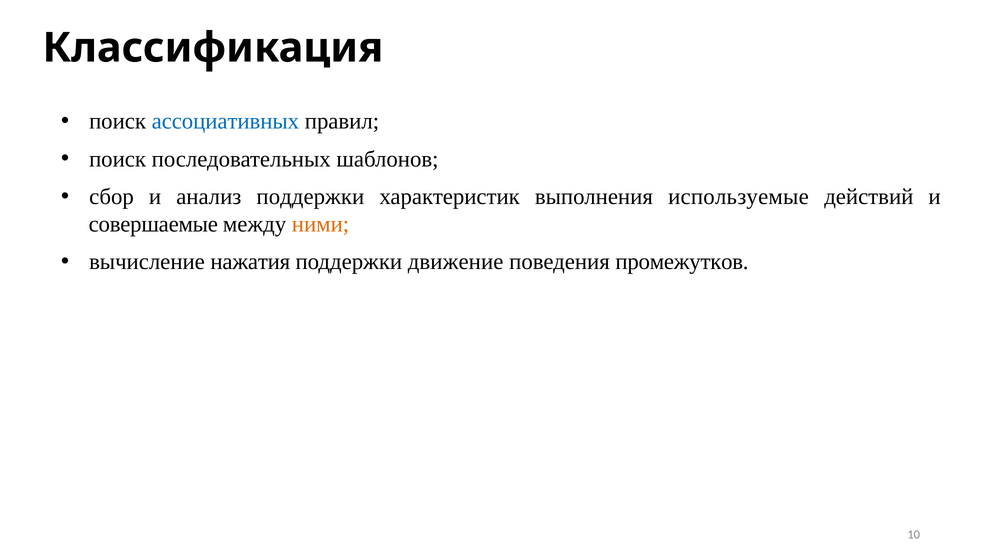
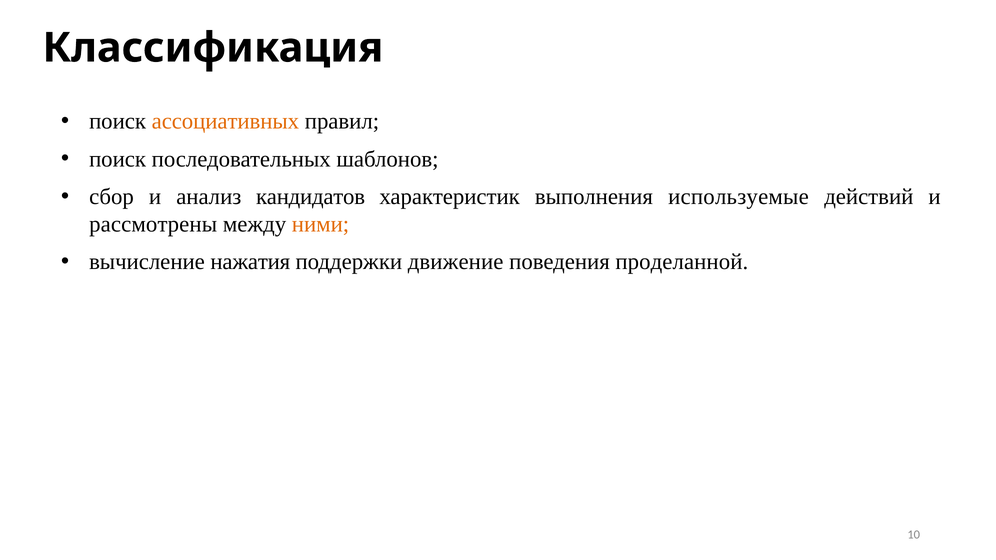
ассоциативных colour: blue -> orange
анализ поддержки: поддержки -> кандидатов
совершаемые: совершаемые -> рассмотрены
промежутков: промежутков -> проделанной
